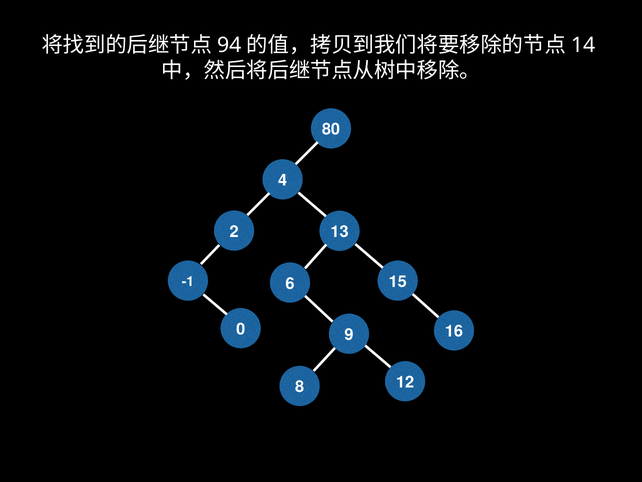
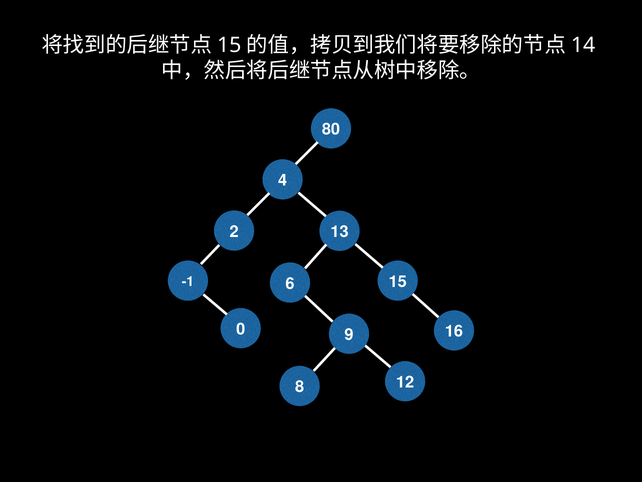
94 at (229, 45): 94 -> 15
